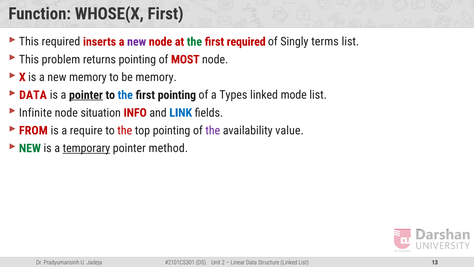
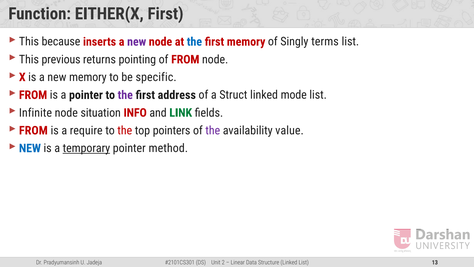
WHOSE(X: WHOSE(X -> EITHER(X
This required: required -> because
the at (194, 42) colour: green -> blue
first required: required -> memory
problem: problem -> previous
of MOST: MOST -> FROM
be memory: memory -> specific
DATA at (33, 95): DATA -> FROM
pointer at (86, 95) underline: present -> none
the at (125, 95) colour: blue -> purple
first pointing: pointing -> address
Types: Types -> Struct
LINK colour: blue -> green
top pointing: pointing -> pointers
NEW at (30, 148) colour: green -> blue
